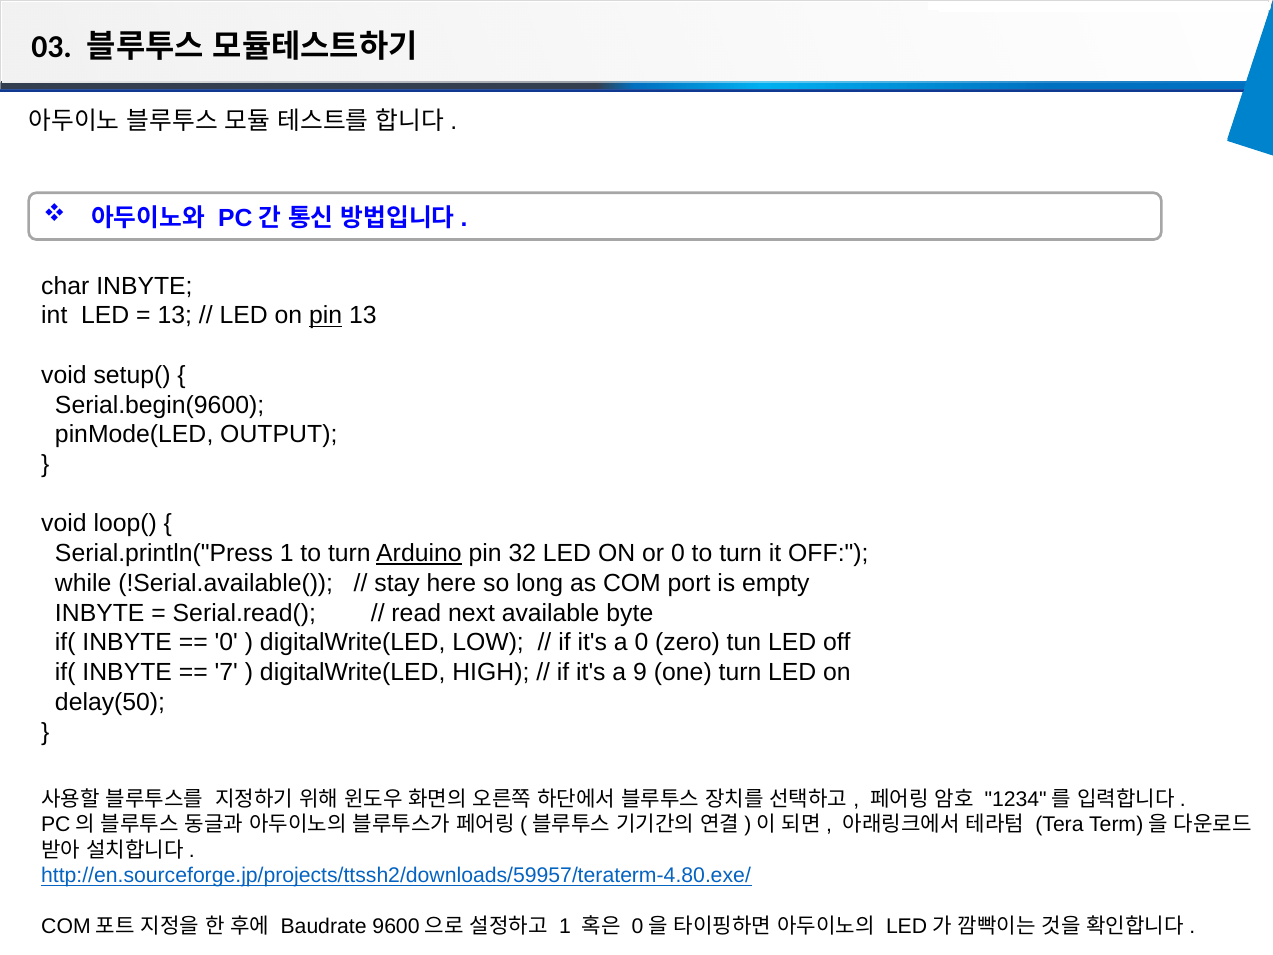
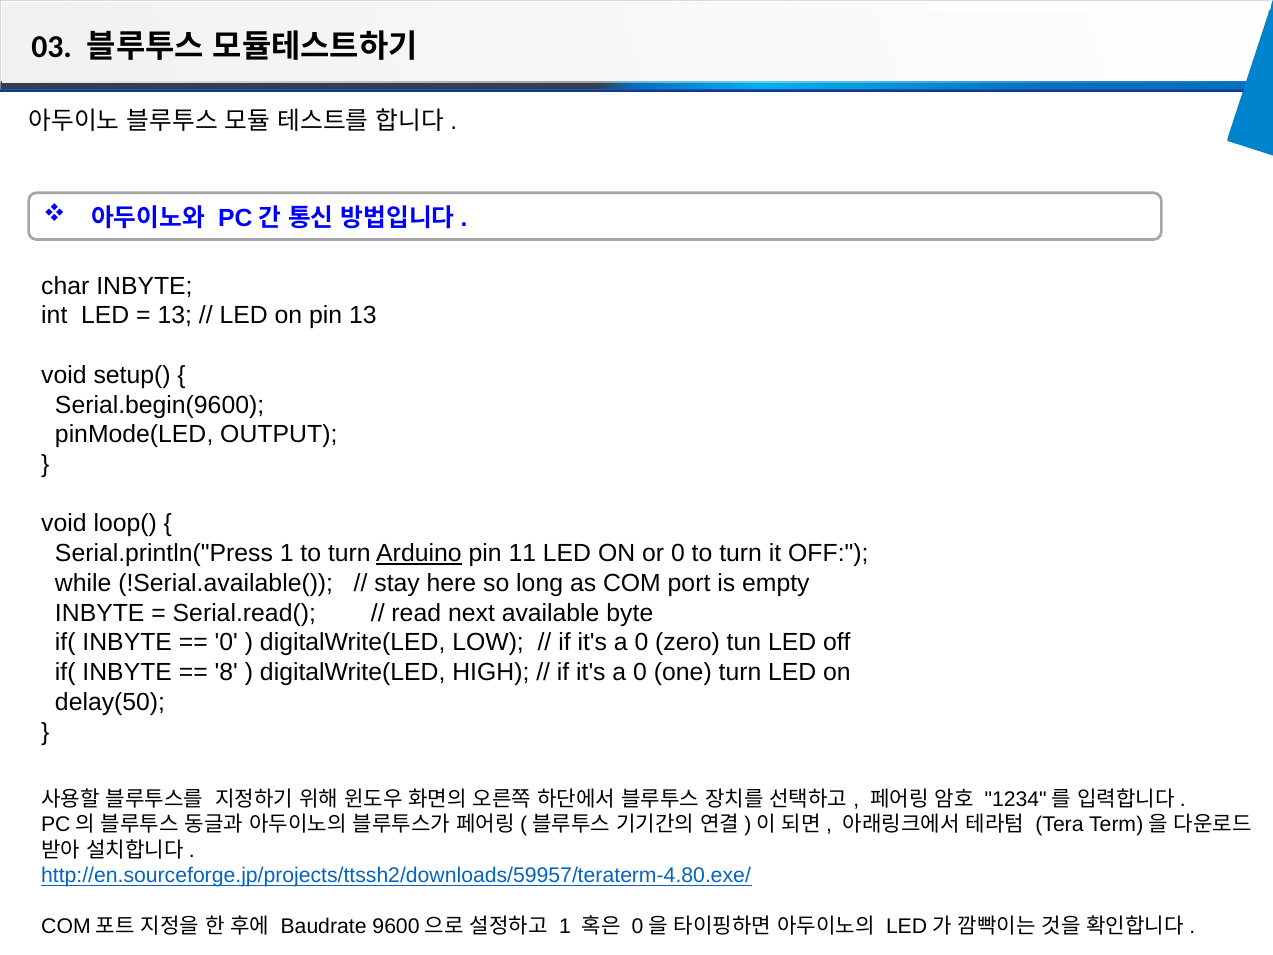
pin at (326, 316) underline: present -> none
32: 32 -> 11
7: 7 -> 8
9 at (640, 672): 9 -> 0
